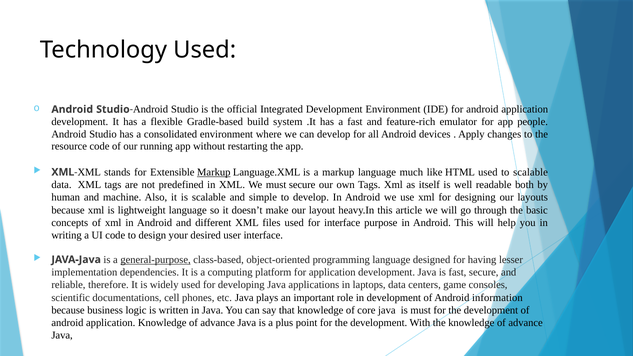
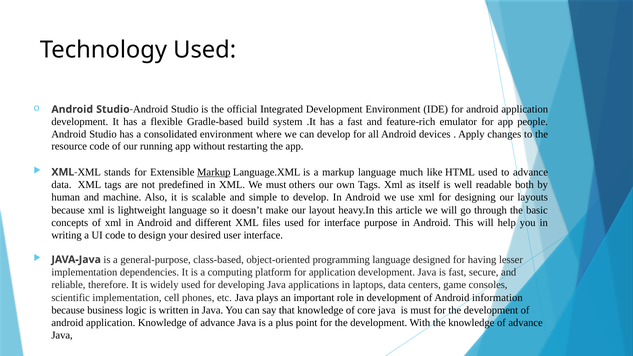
to scalable: scalable -> advance
must secure: secure -> others
general-purpose underline: present -> none
scientific documentations: documentations -> implementation
